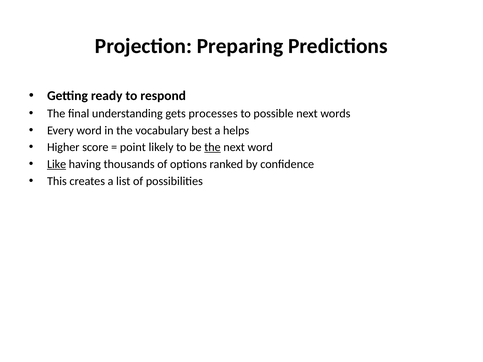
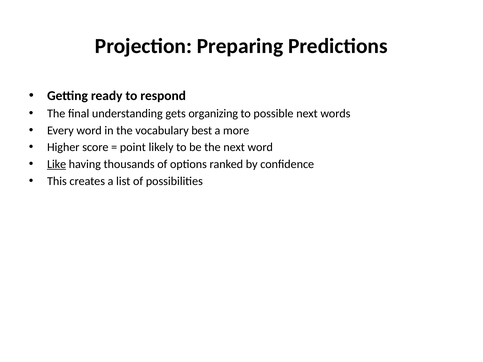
processes: processes -> organizing
helps: helps -> more
the at (212, 147) underline: present -> none
